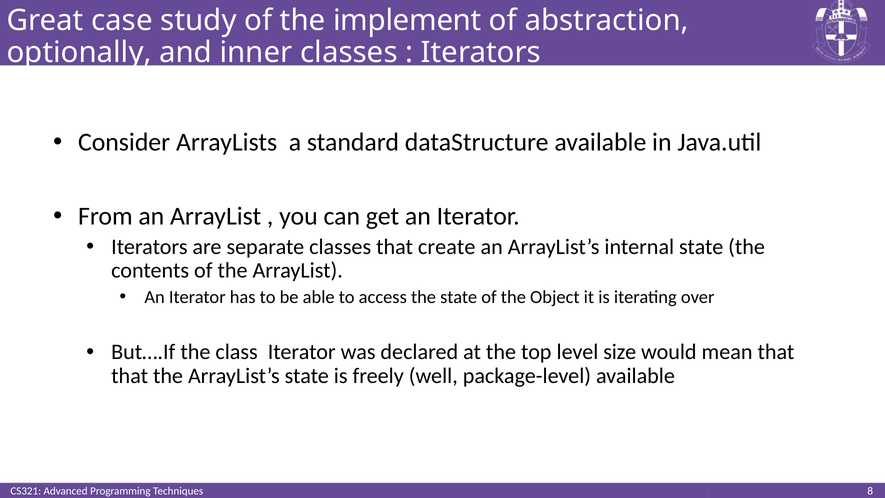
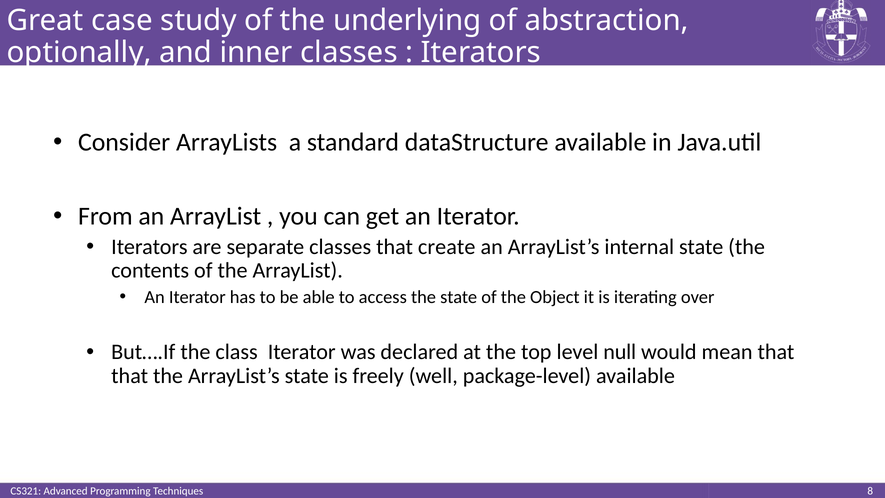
implement: implement -> underlying
size: size -> null
